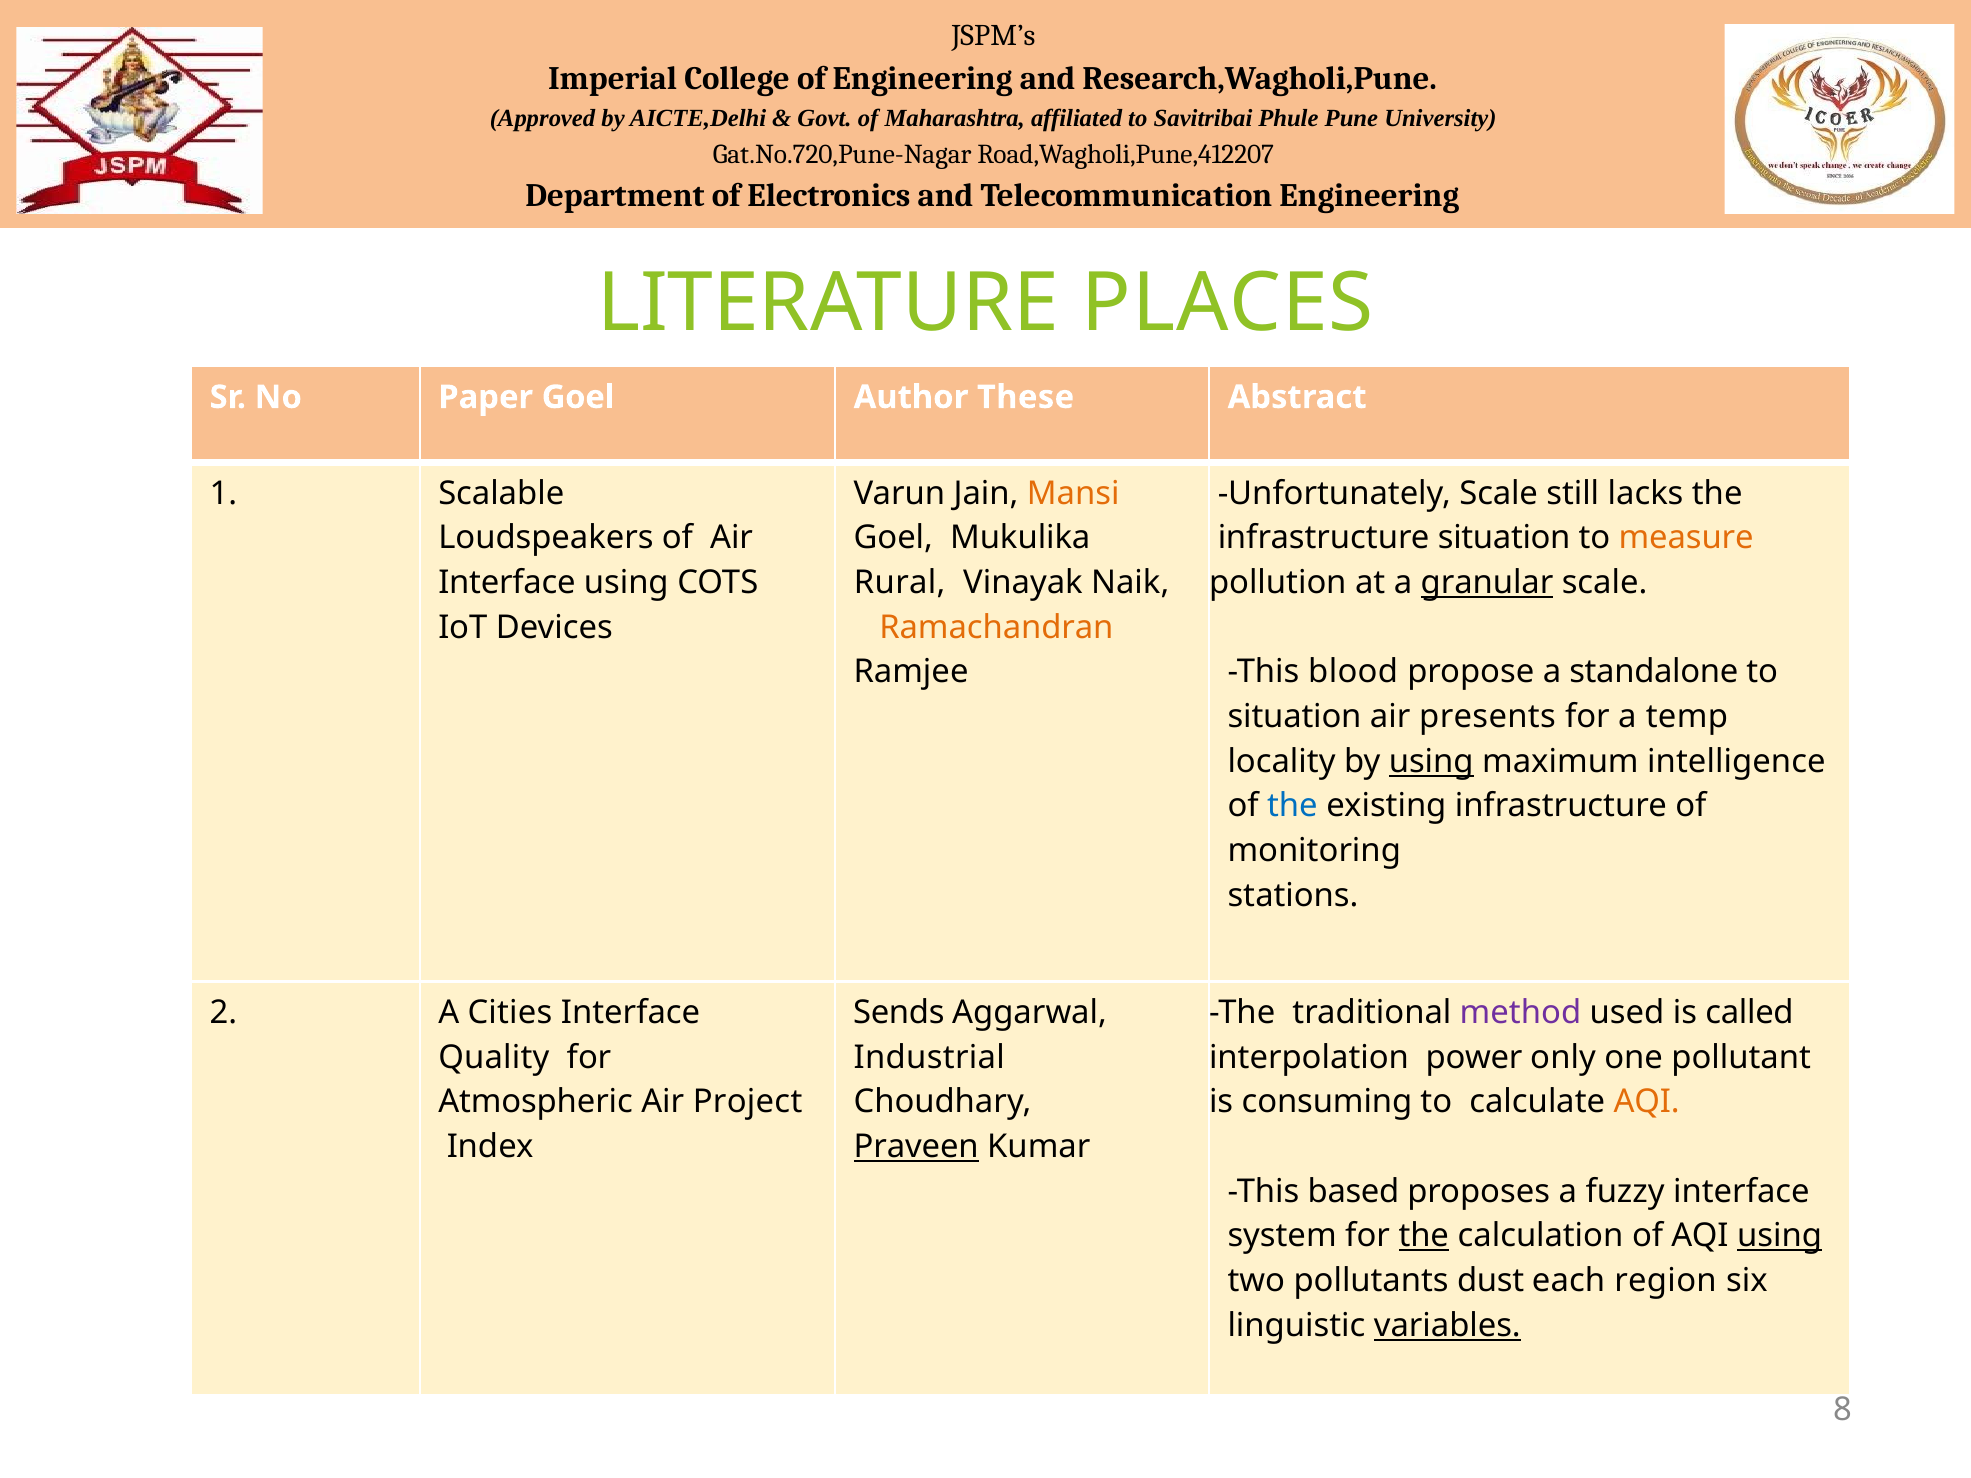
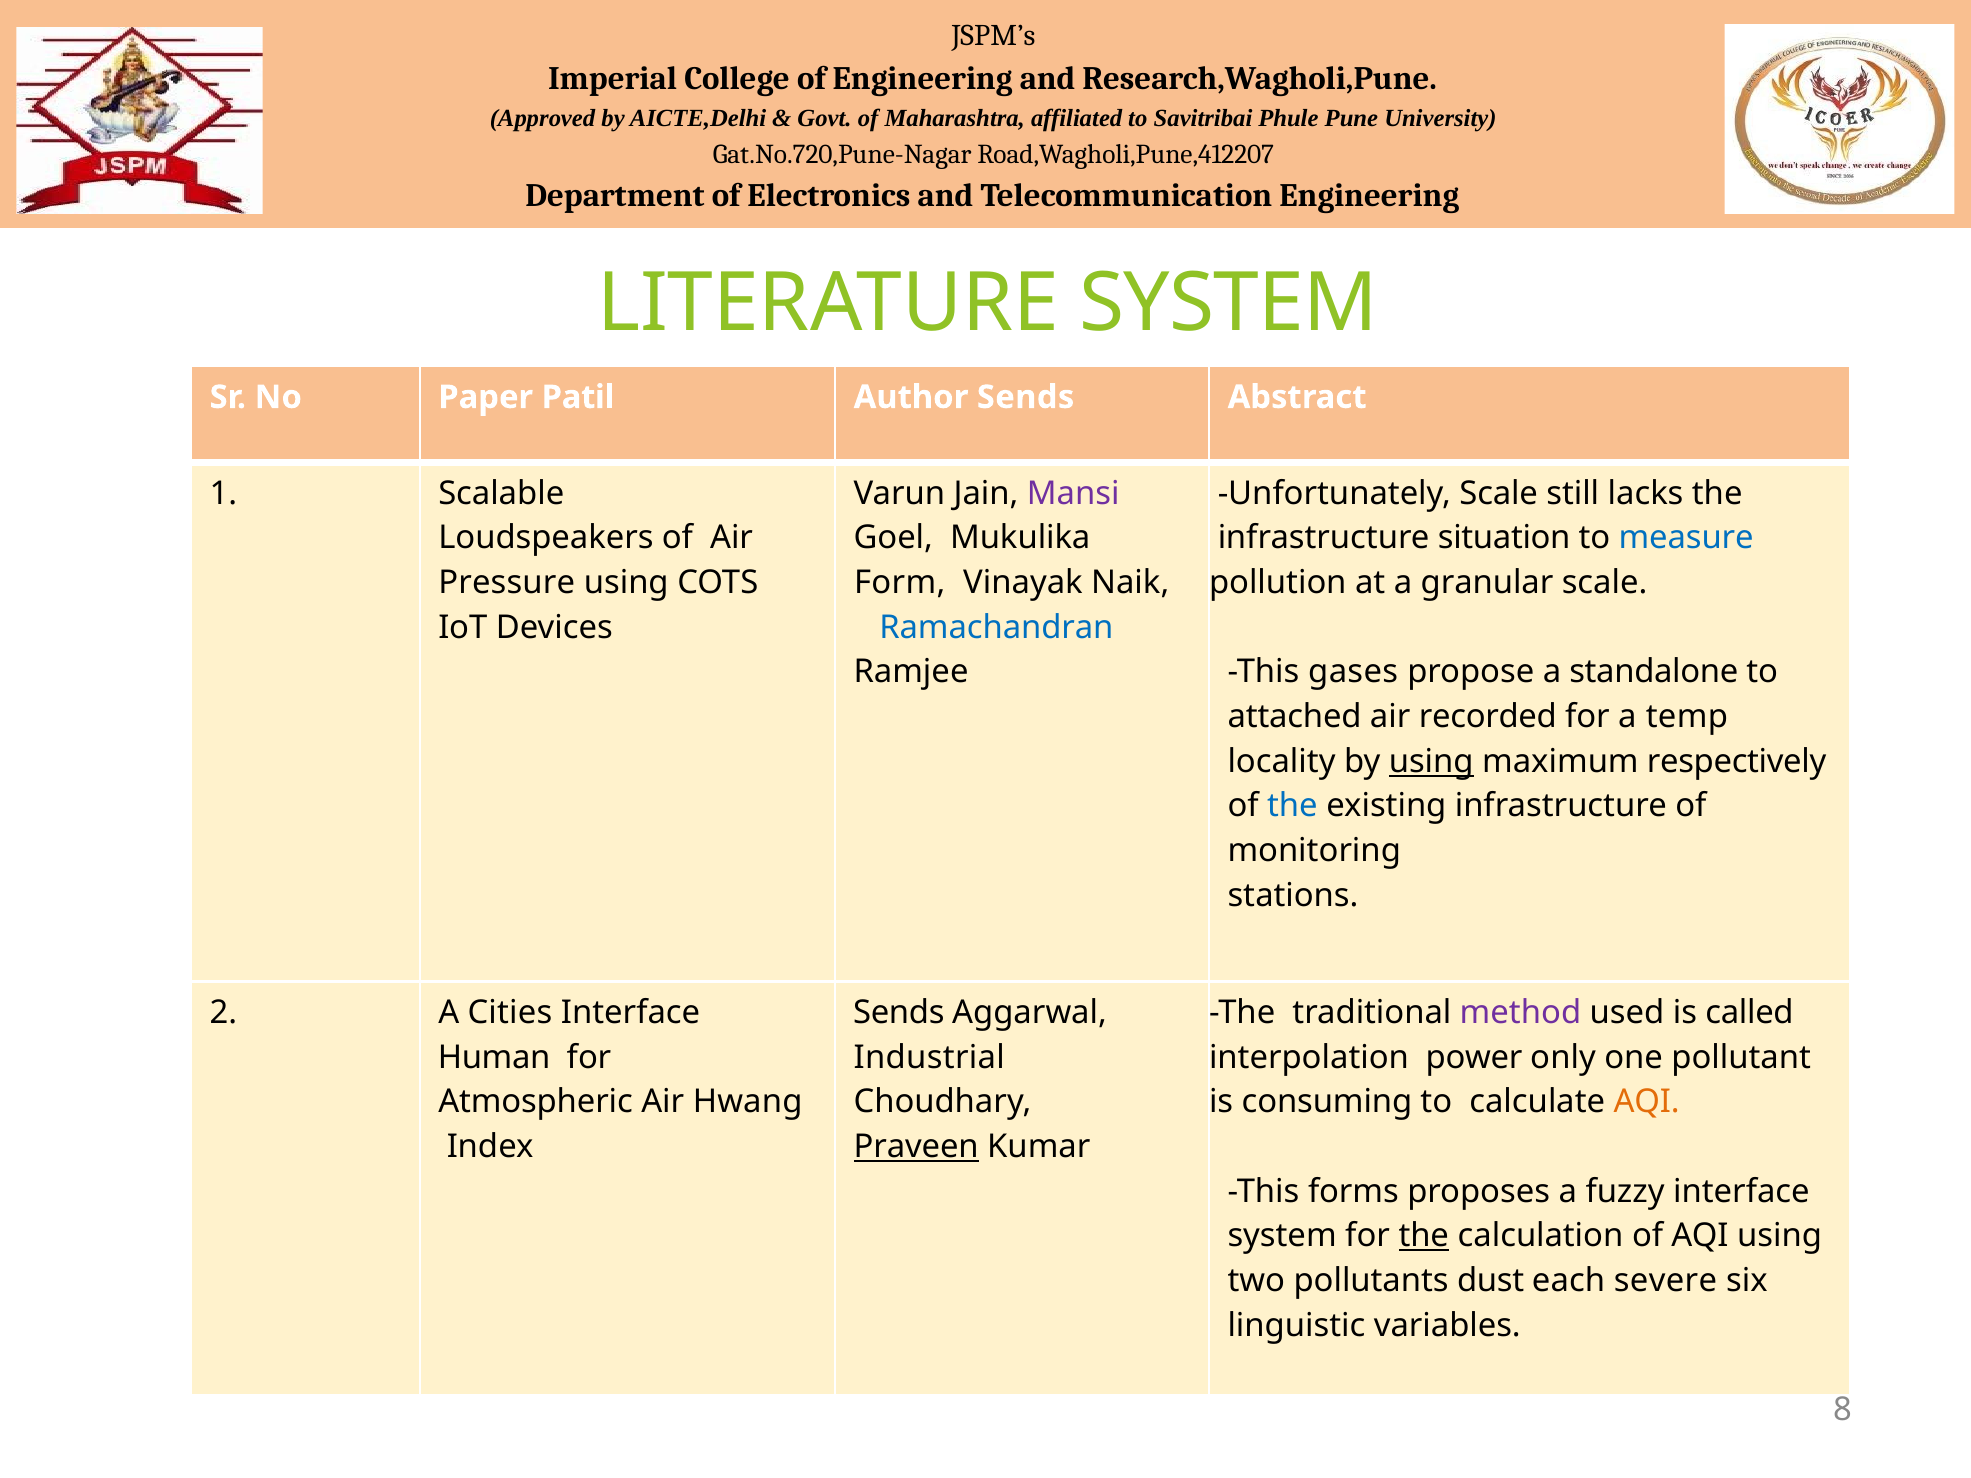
LITERATURE PLACES: PLACES -> SYSTEM
Paper Goel: Goel -> Patil
Author These: These -> Sends
Mansi colour: orange -> purple
measure colour: orange -> blue
Interface at (507, 583): Interface -> Pressure
Rural: Rural -> Form
granular underline: present -> none
Ramachandran colour: orange -> blue
blood: blood -> gases
situation at (1295, 717): situation -> attached
presents: presents -> recorded
intelligence: intelligence -> respectively
Quality: Quality -> Human
Project: Project -> Hwang
based: based -> forms
using at (1780, 1236) underline: present -> none
region: region -> severe
variables underline: present -> none
